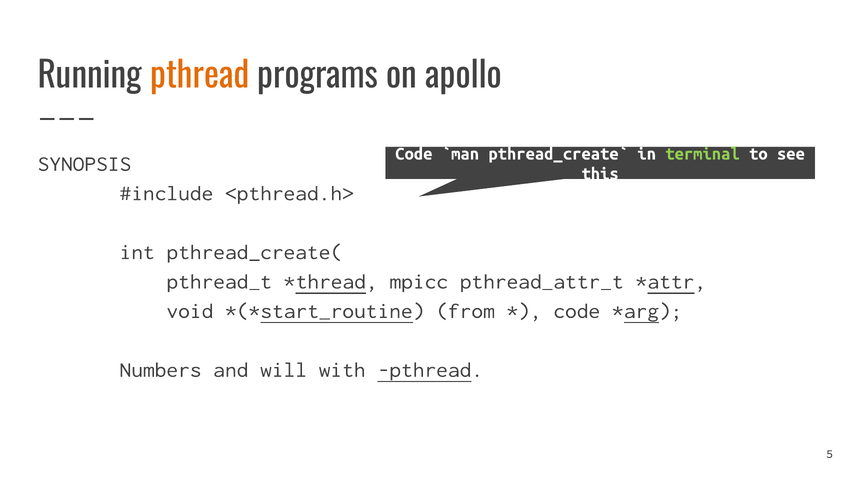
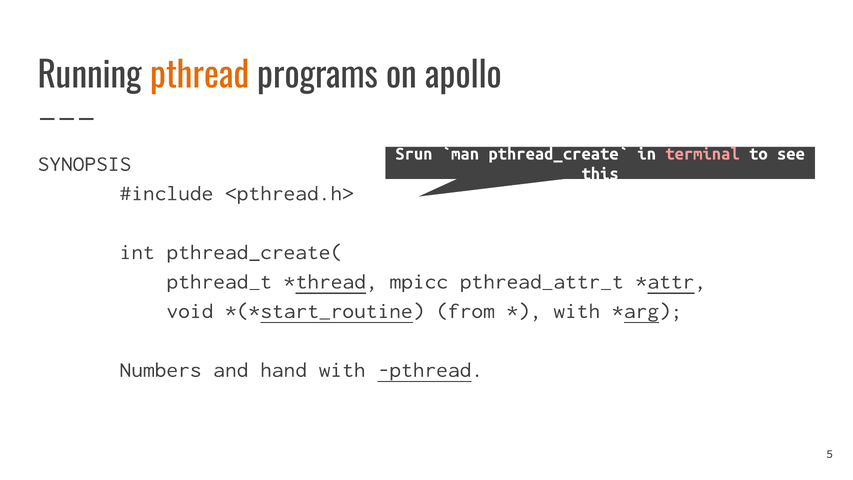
Code at (414, 154): Code -> Srun
terminal colour: light green -> pink
code at (577, 311): code -> with
will: will -> hand
